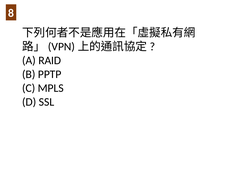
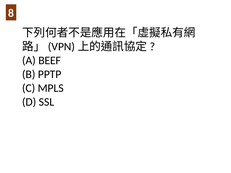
RAID: RAID -> BEEF
